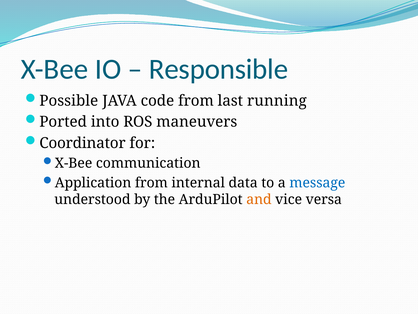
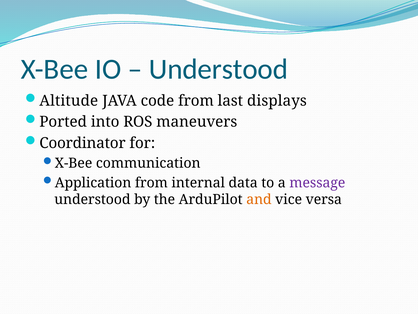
Responsible at (219, 69): Responsible -> Understood
Possible: Possible -> Altitude
running: running -> displays
message colour: blue -> purple
